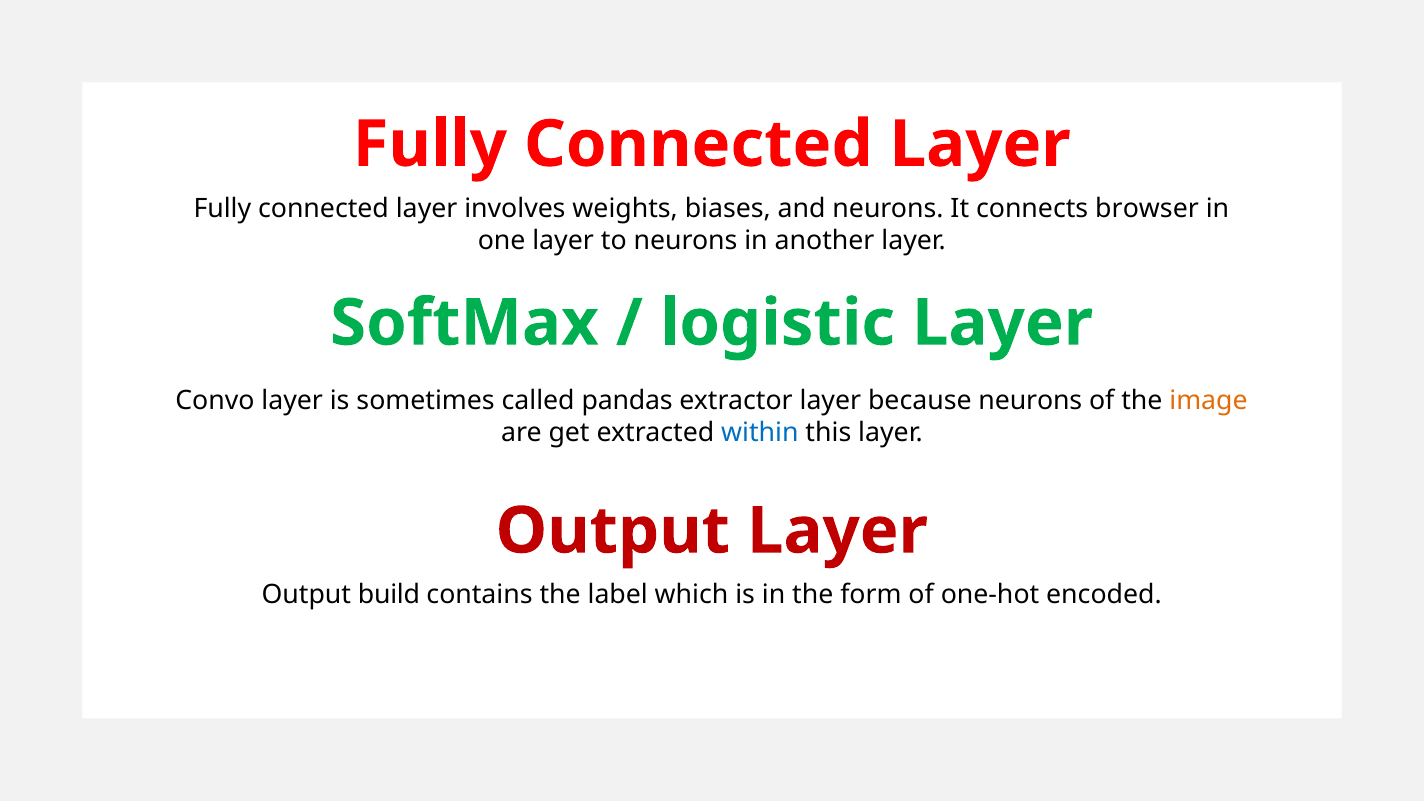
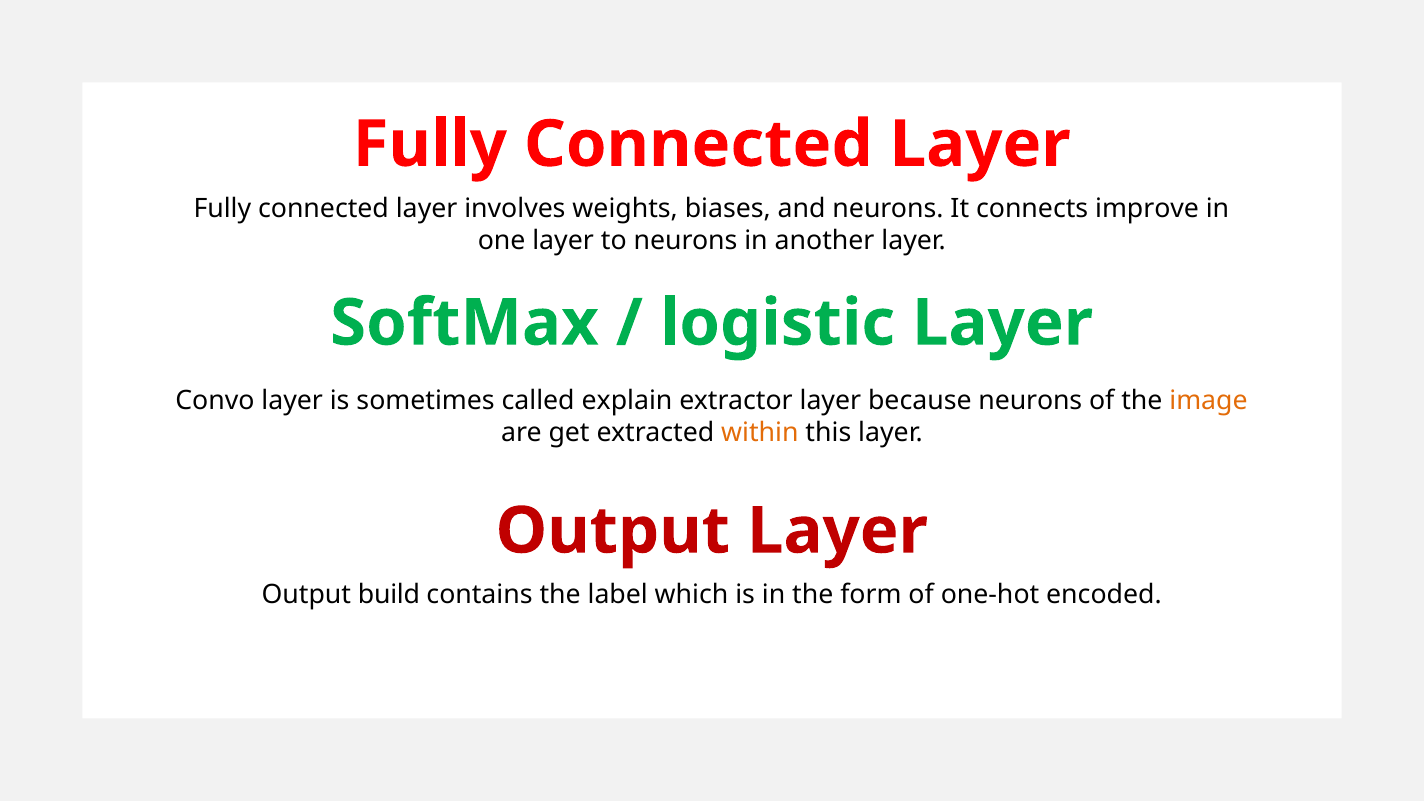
browser: browser -> improve
pandas: pandas -> explain
within colour: blue -> orange
